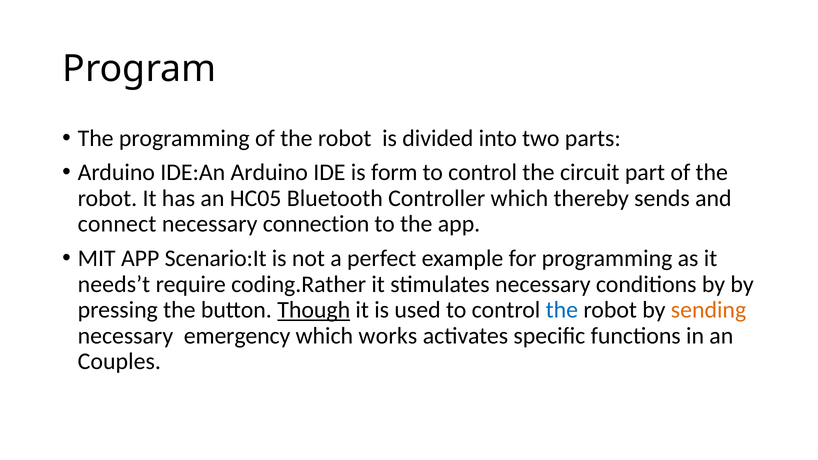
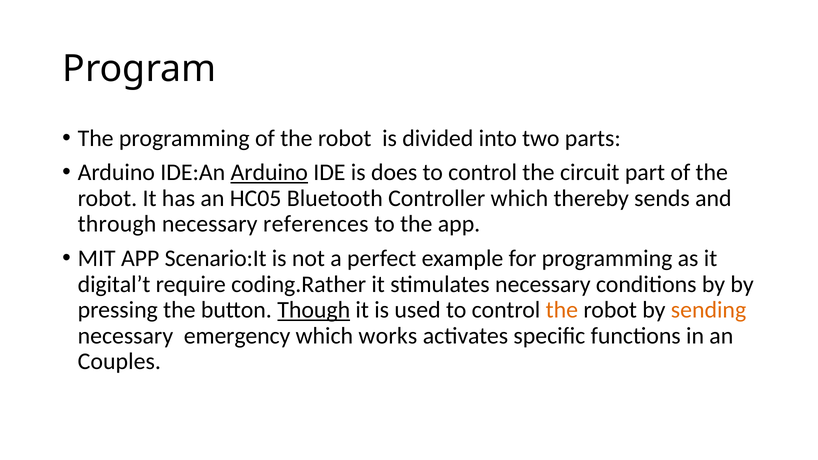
Arduino at (269, 173) underline: none -> present
form: form -> does
connect: connect -> through
connection: connection -> references
needs’t: needs’t -> digital’t
the at (562, 310) colour: blue -> orange
